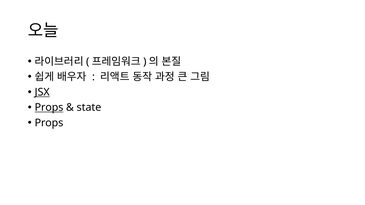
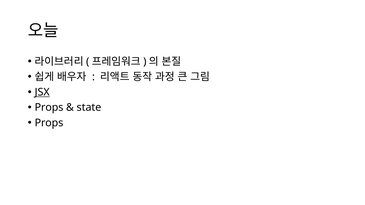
Props at (49, 108) underline: present -> none
